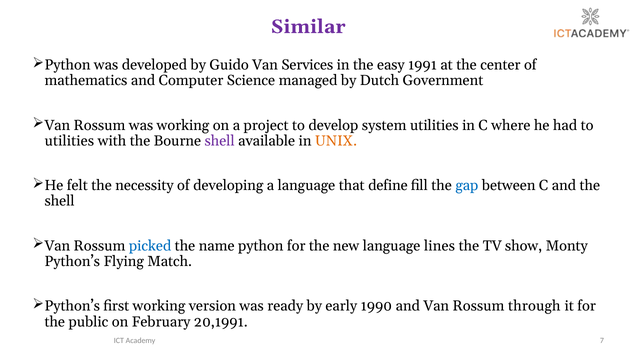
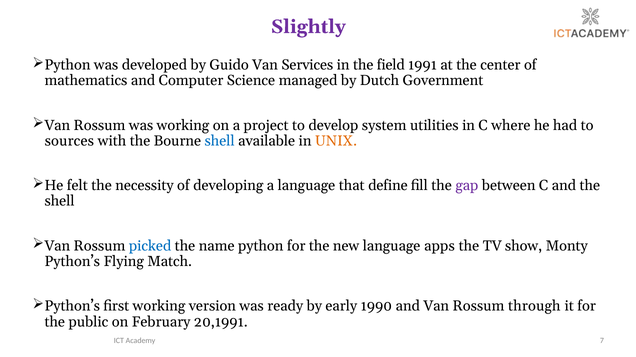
Similar: Similar -> Slightly
easy: easy -> field
utilities at (69, 141): utilities -> sources
shell at (220, 141) colour: purple -> blue
gap colour: blue -> purple
lines: lines -> apps
